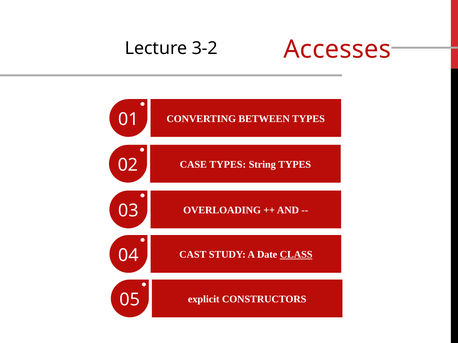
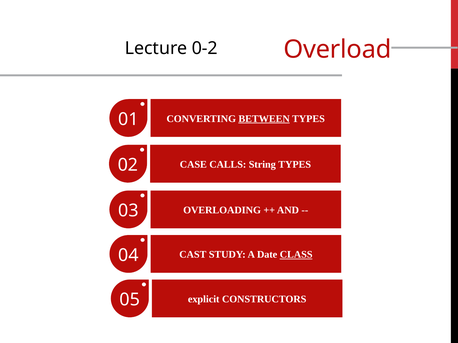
Accesses: Accesses -> Overload
3-2: 3-2 -> 0-2
BETWEEN underline: none -> present
CASE TYPES: TYPES -> CALLS
